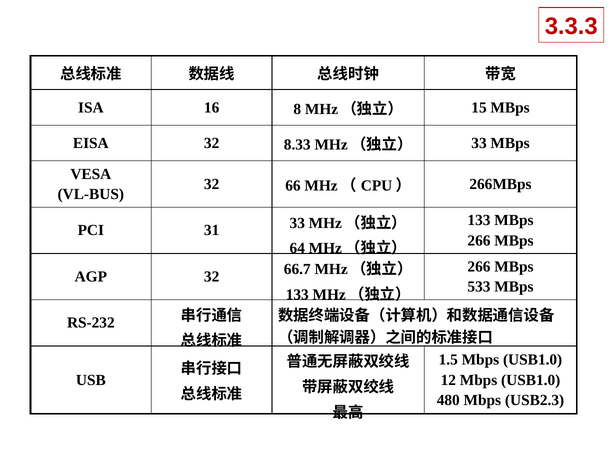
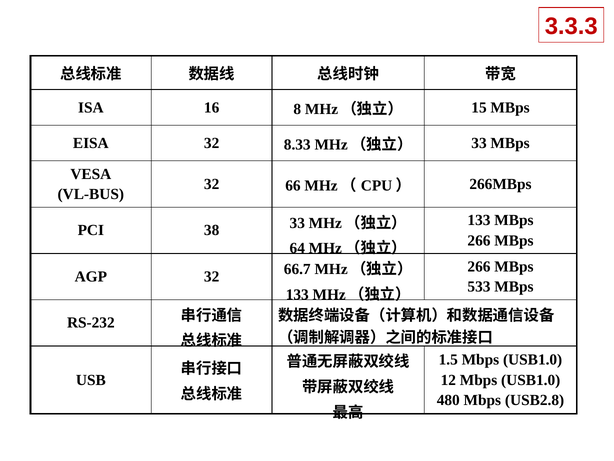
31: 31 -> 38
USB2.3: USB2.3 -> USB2.8
